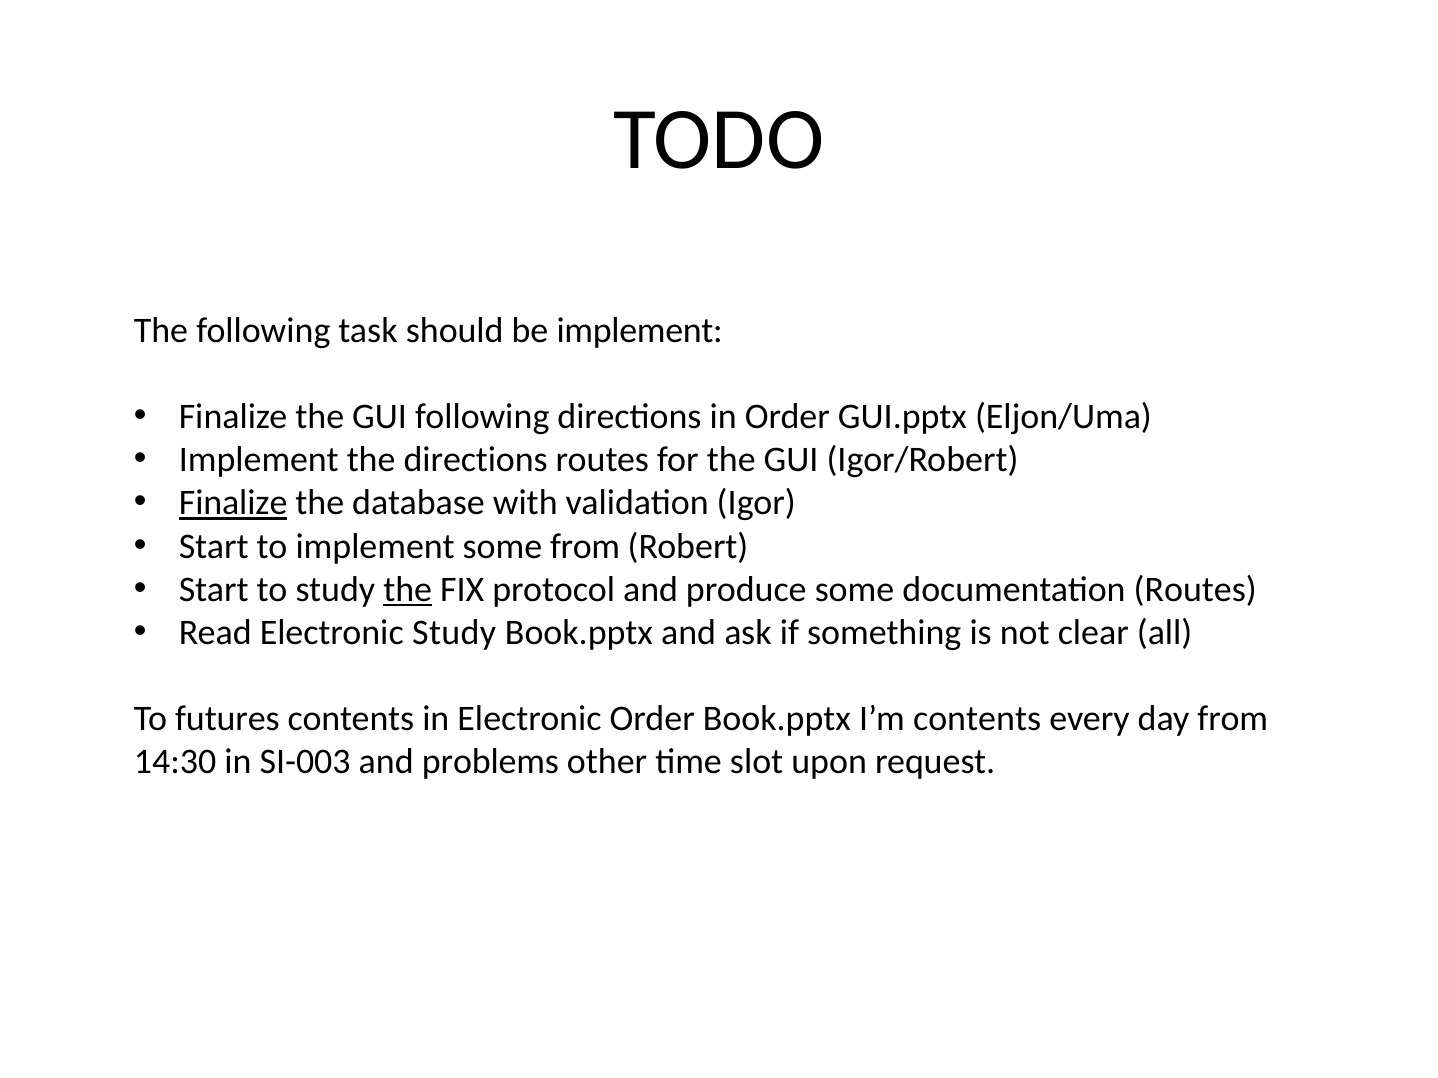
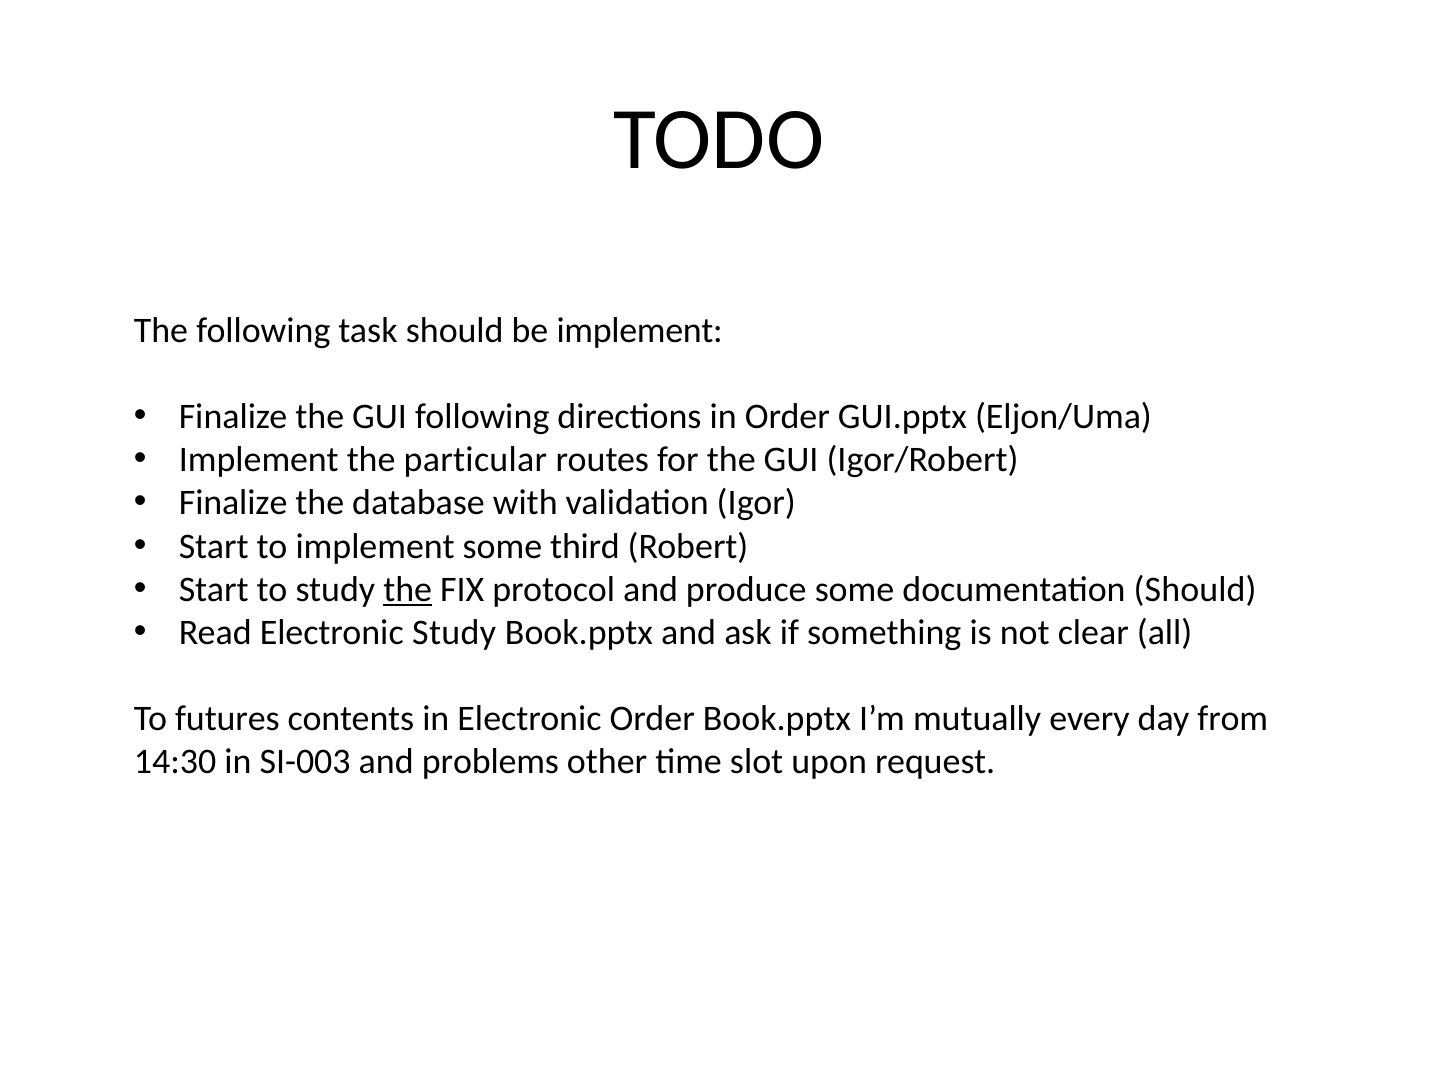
the directions: directions -> particular
Finalize at (233, 503) underline: present -> none
some from: from -> third
documentation Routes: Routes -> Should
I’m contents: contents -> mutually
